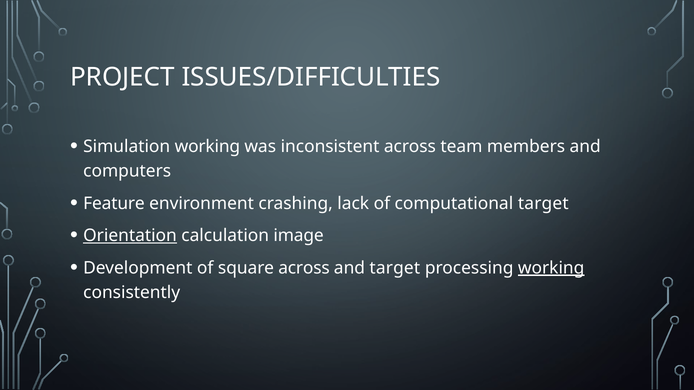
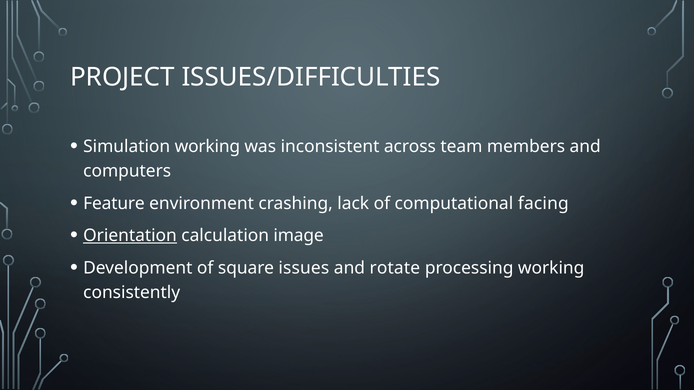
computational target: target -> facing
square across: across -> issues
and target: target -> rotate
working at (551, 268) underline: present -> none
